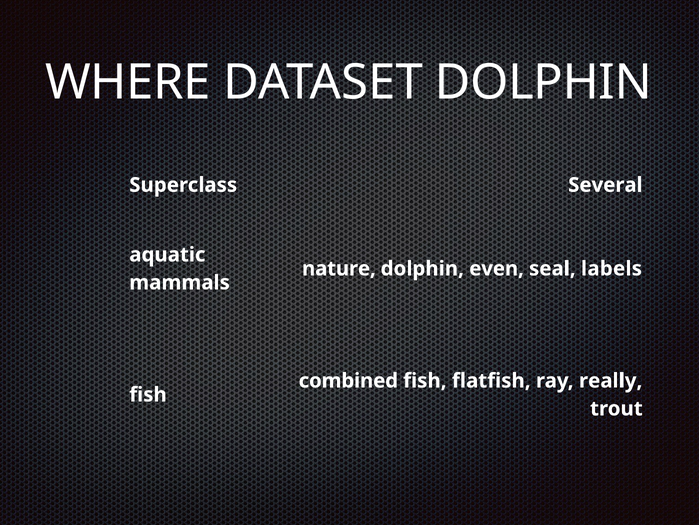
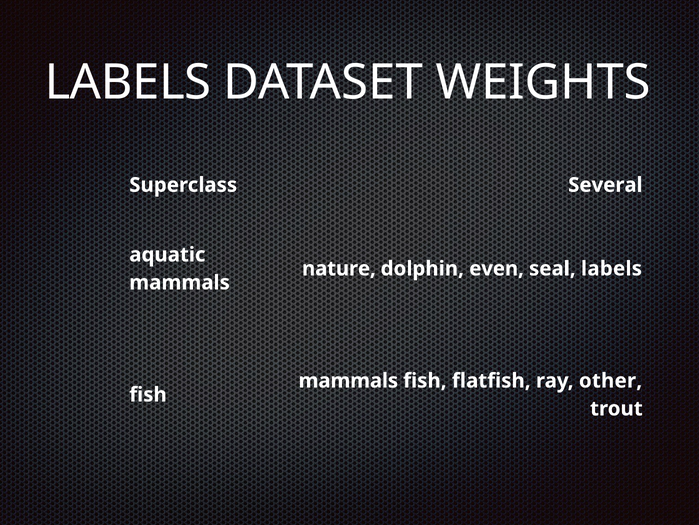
WHERE at (128, 83): WHERE -> LABELS
DATASET DOLPHIN: DOLPHIN -> WEIGHTS
combined at (348, 380): combined -> mammals
really: really -> other
